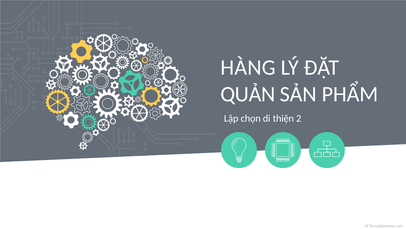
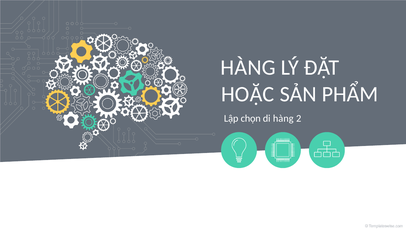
QUẢN: QUẢN -> HOẶC
di thiện: thiện -> hàng
